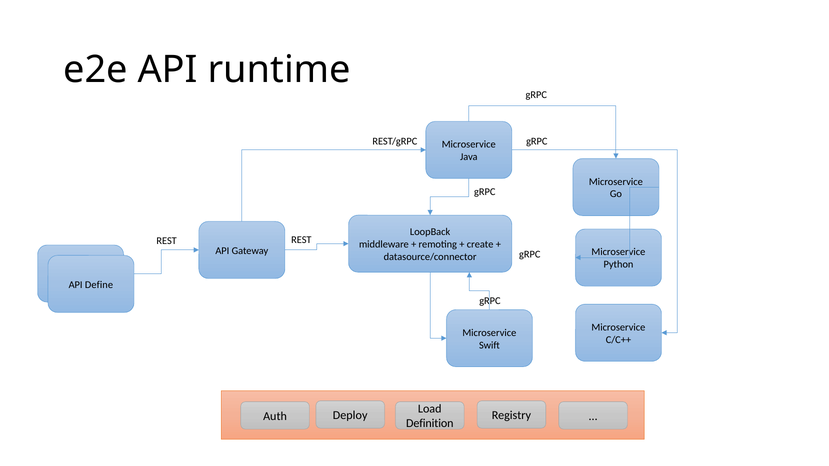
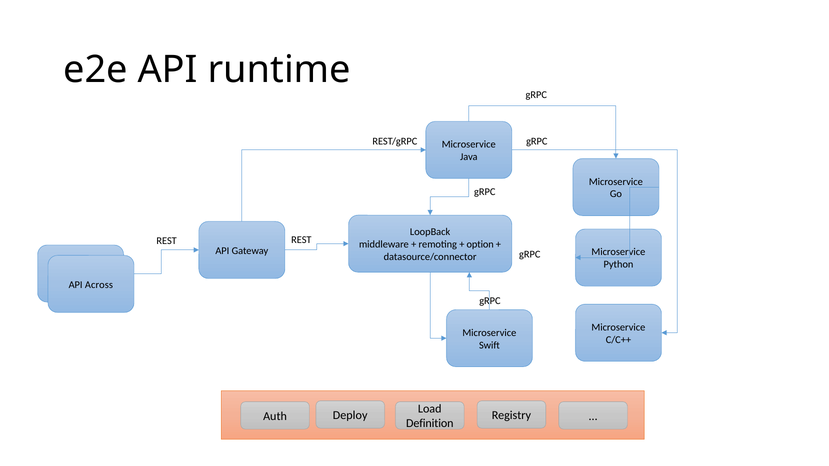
create: create -> option
Define: Define -> Across
